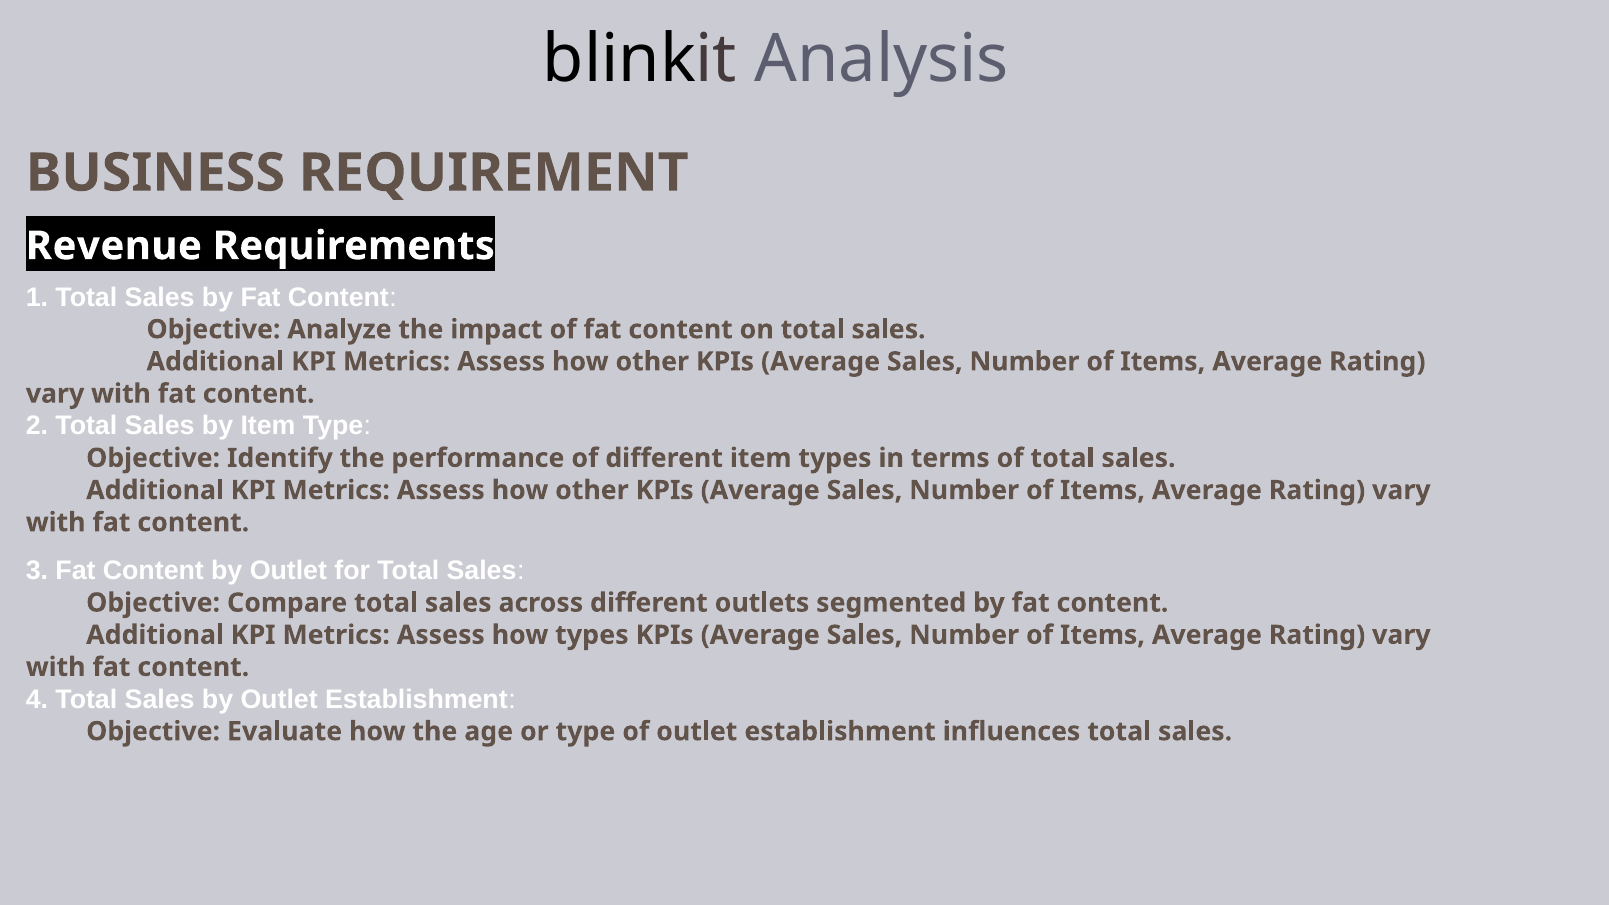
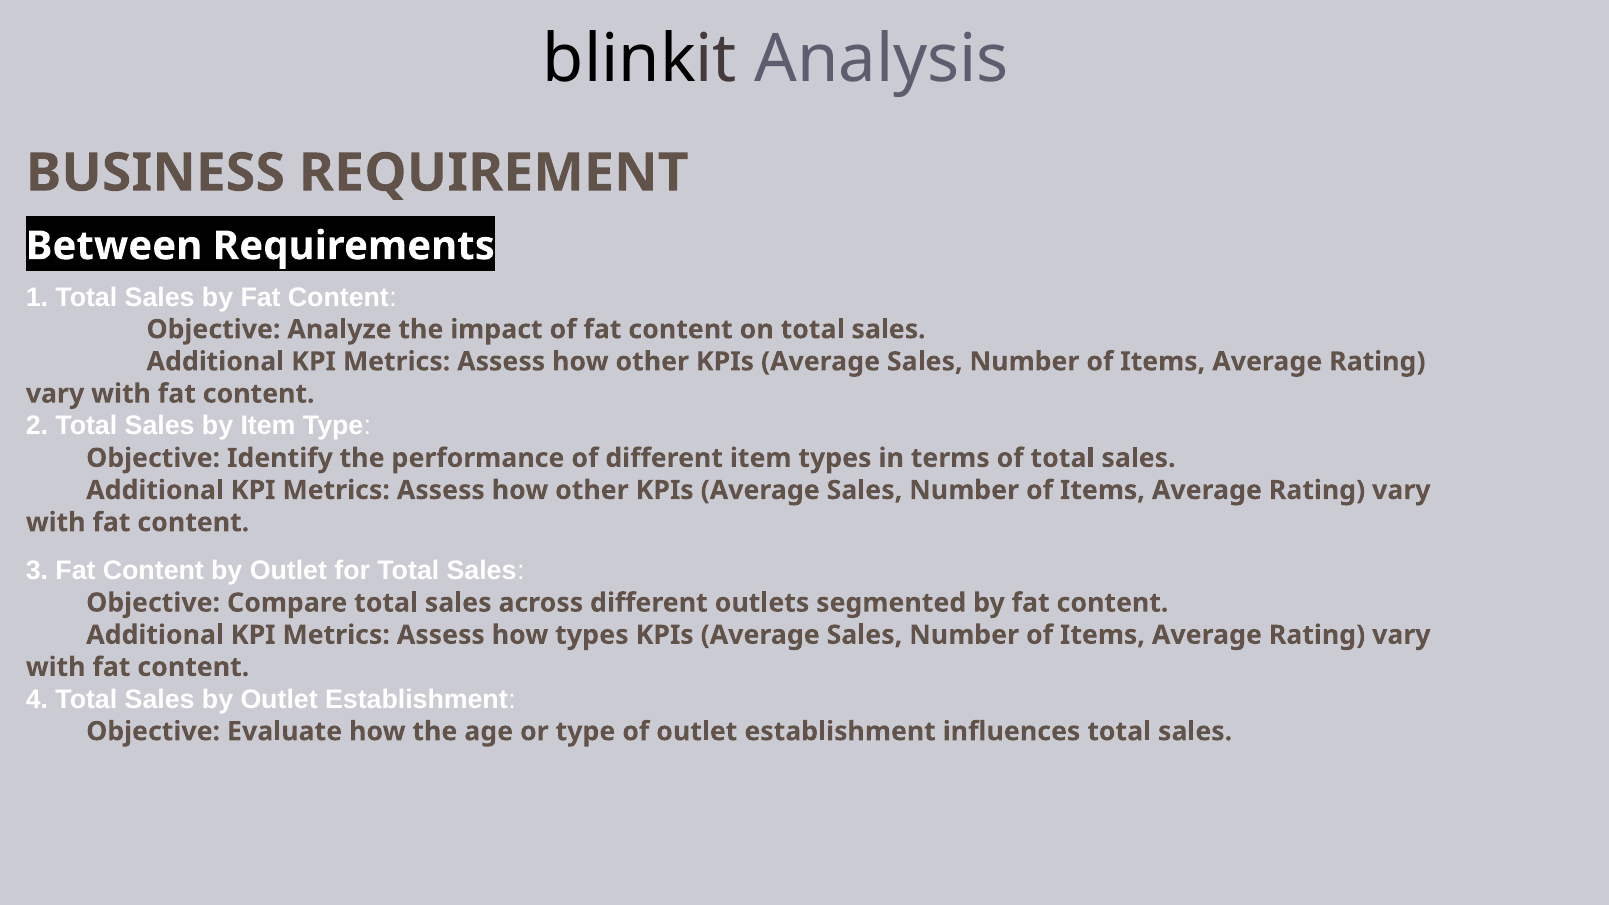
Revenue: Revenue -> Between
